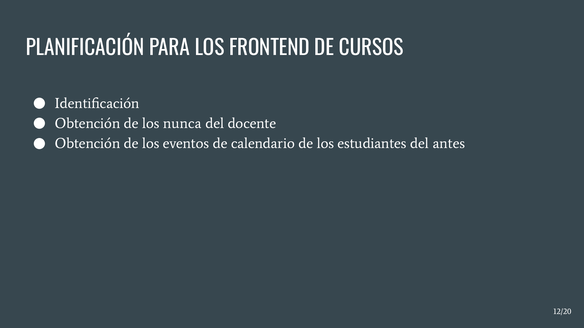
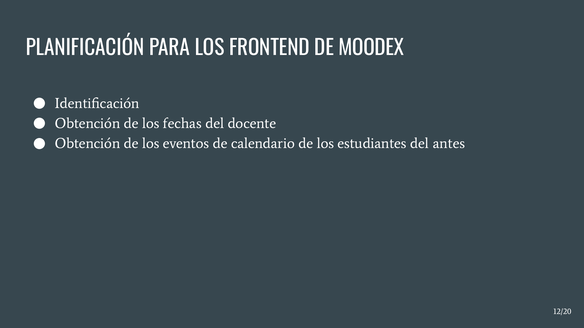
CURSOS: CURSOS -> MOODEX
nunca: nunca -> fechas
